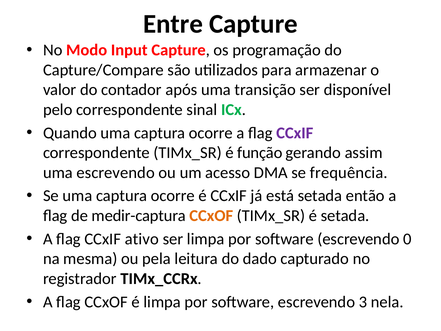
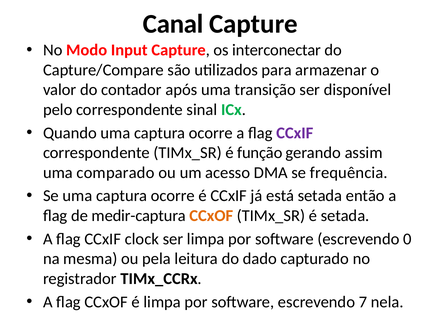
Entre: Entre -> Canal
programação: programação -> interconectar
uma escrevendo: escrevendo -> comparado
ativo: ativo -> clock
3: 3 -> 7
